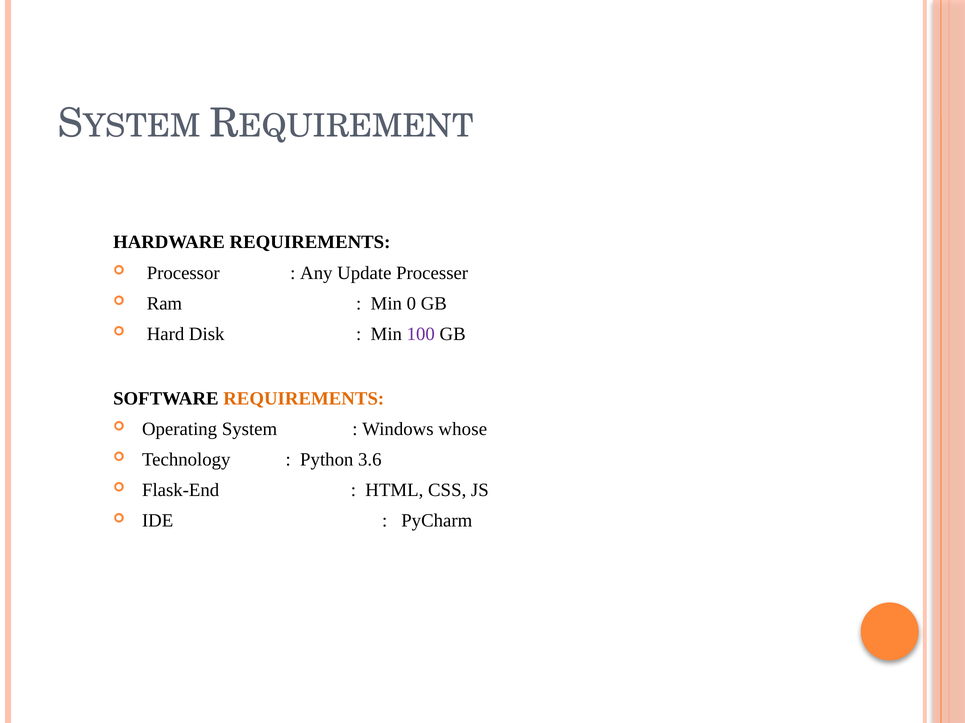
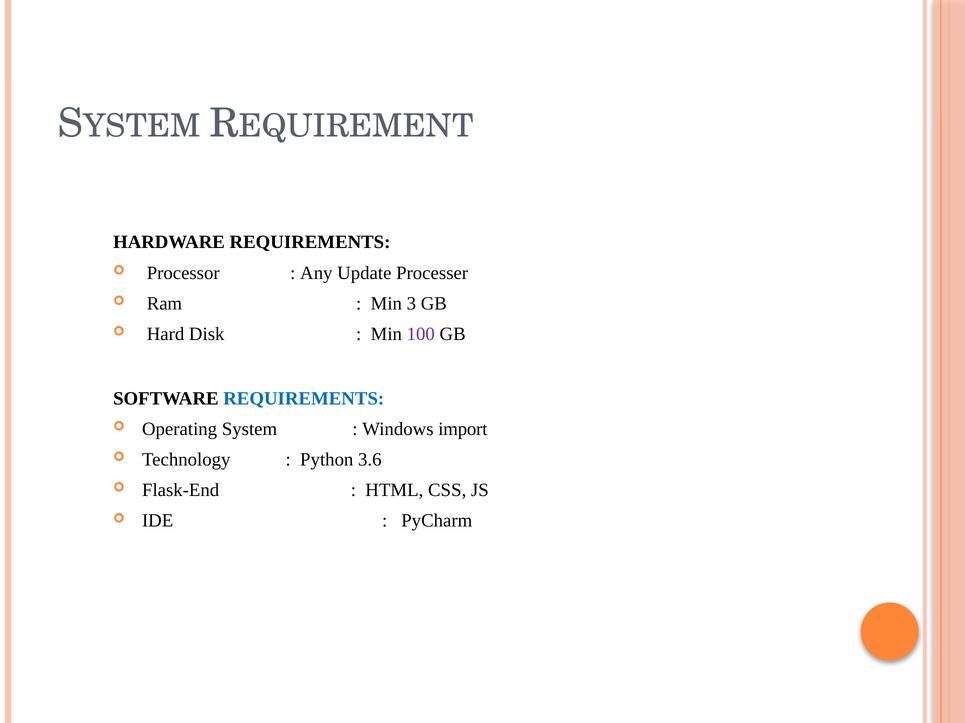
0: 0 -> 3
REQUIREMENTS at (304, 399) colour: orange -> blue
whose: whose -> import
